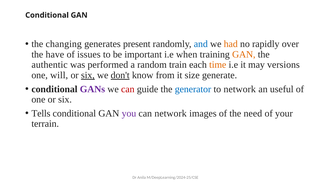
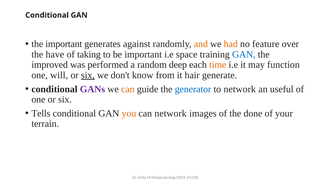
the changing: changing -> important
present: present -> against
and colour: blue -> orange
rapidly: rapidly -> feature
issues: issues -> taking
when: when -> space
GAN at (244, 54) colour: orange -> blue
authentic: authentic -> improved
train: train -> deep
versions: versions -> function
don't underline: present -> none
size: size -> hair
can at (128, 89) colour: red -> orange
you colour: purple -> orange
need: need -> done
